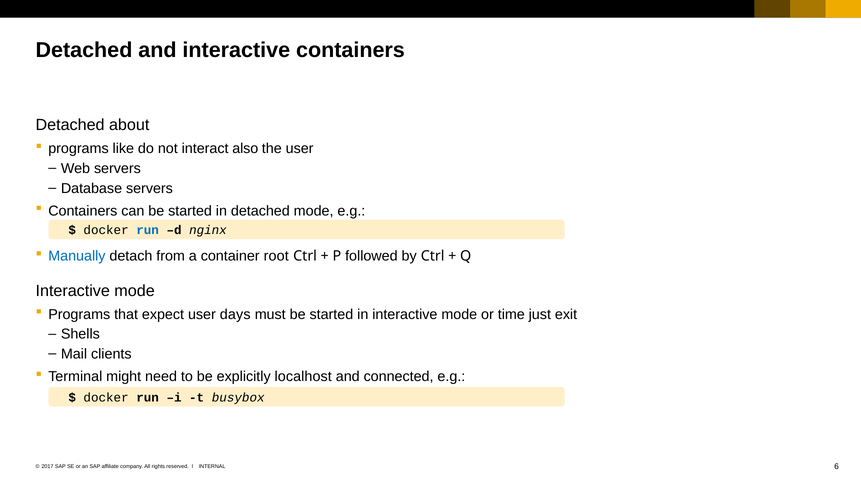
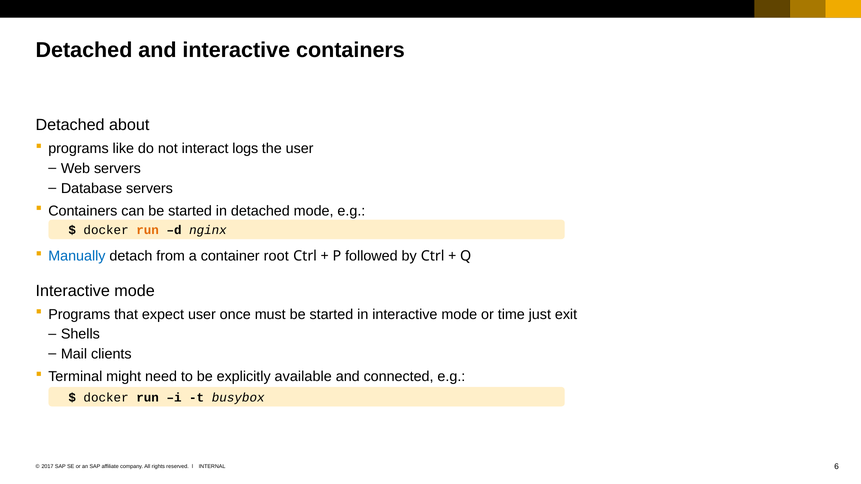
also: also -> logs
run at (148, 230) colour: blue -> orange
days: days -> once
localhost: localhost -> available
